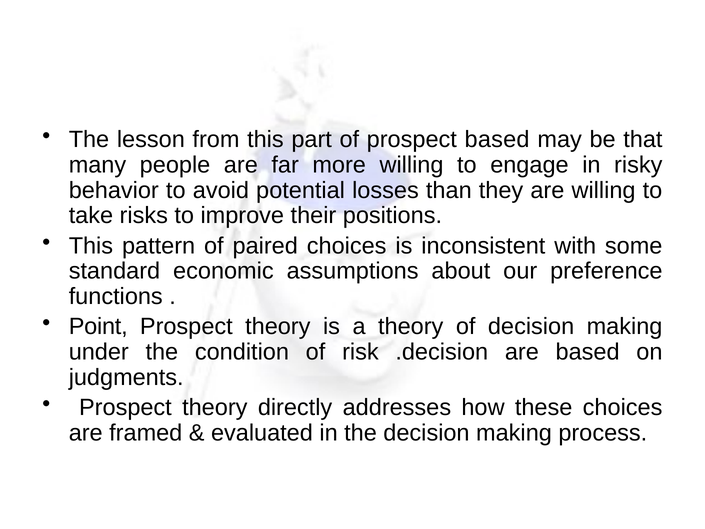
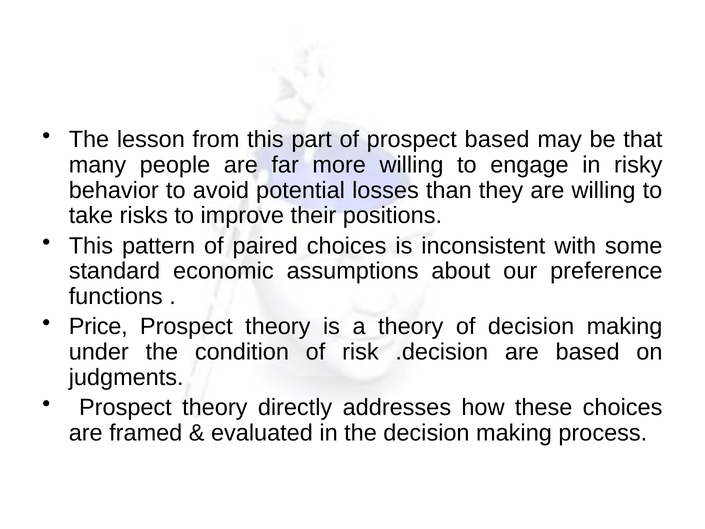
Point: Point -> Price
